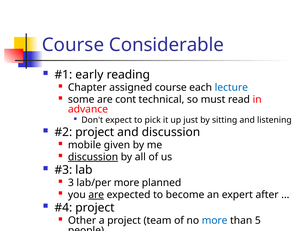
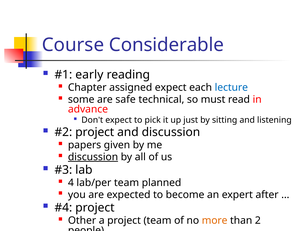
assigned course: course -> expect
cont: cont -> safe
mobile: mobile -> papers
3: 3 -> 4
lab/per more: more -> team
are at (96, 195) underline: present -> none
more at (215, 221) colour: blue -> orange
5: 5 -> 2
